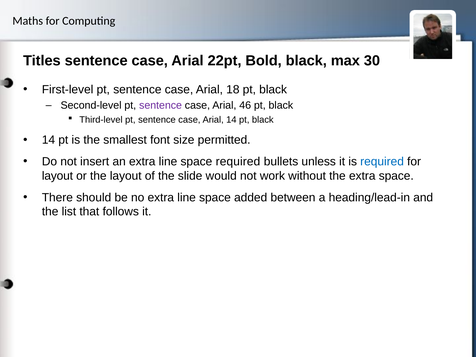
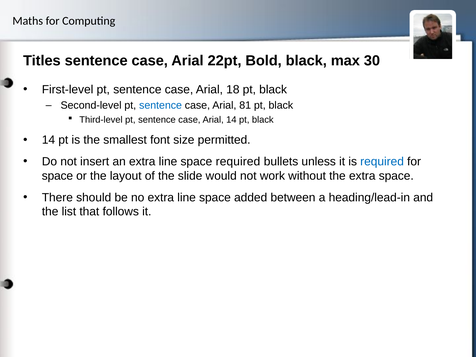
sentence at (161, 105) colour: purple -> blue
46: 46 -> 81
layout at (57, 176): layout -> space
